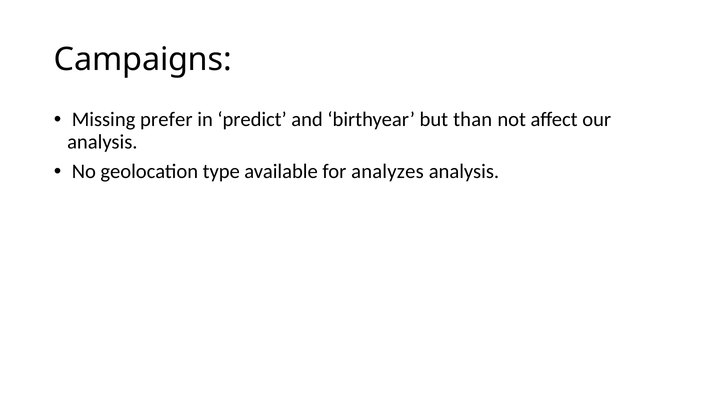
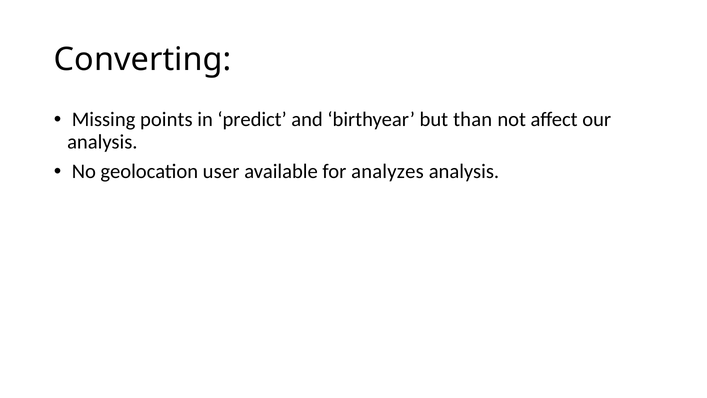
Campaigns: Campaigns -> Converting
prefer: prefer -> points
type: type -> user
